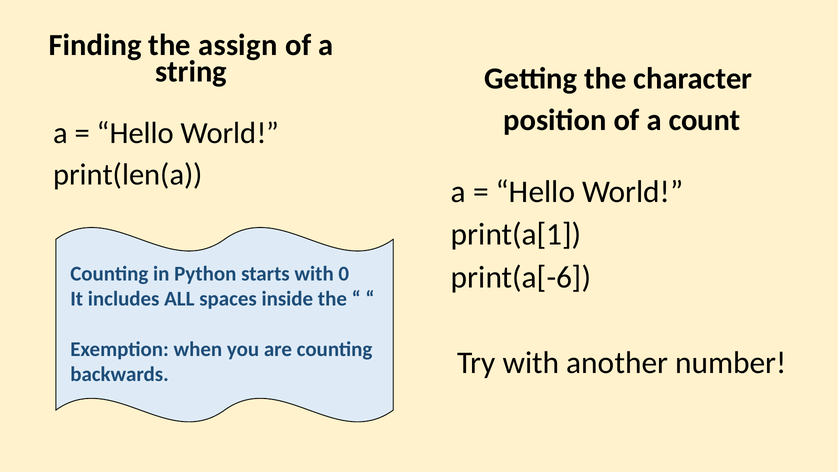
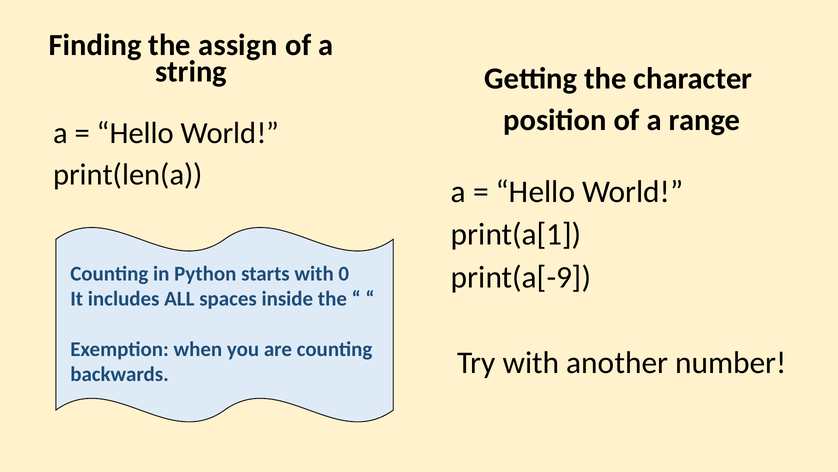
count: count -> range
print(a[-6: print(a[-6 -> print(a[-9
